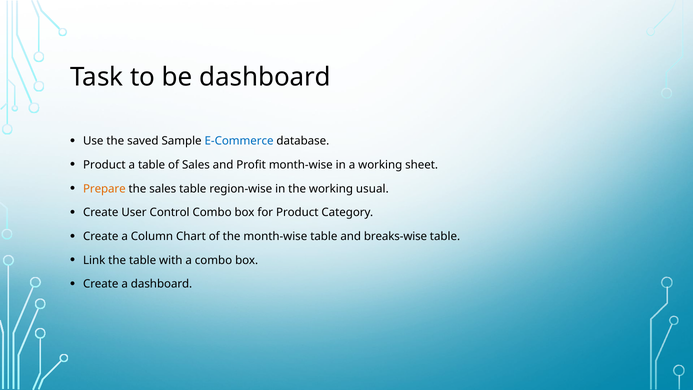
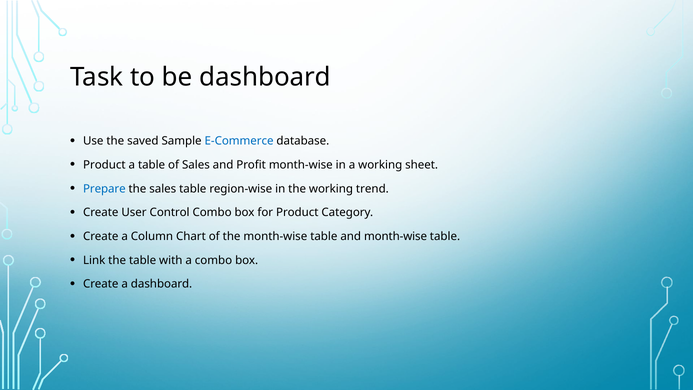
Prepare colour: orange -> blue
usual: usual -> trend
and breaks-wise: breaks-wise -> month-wise
